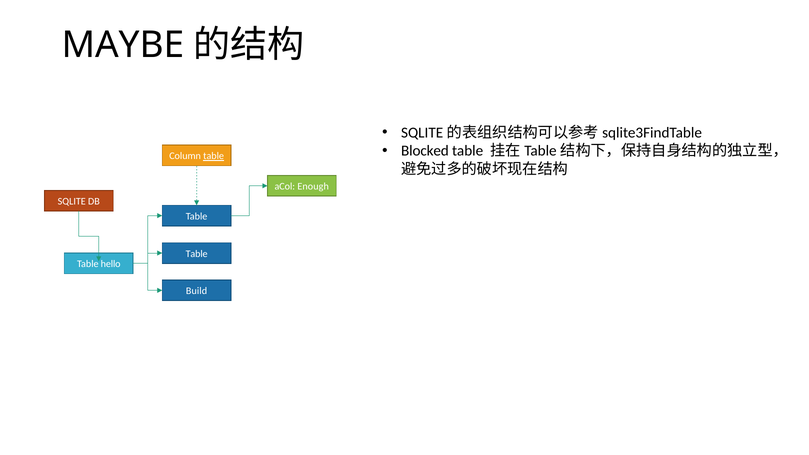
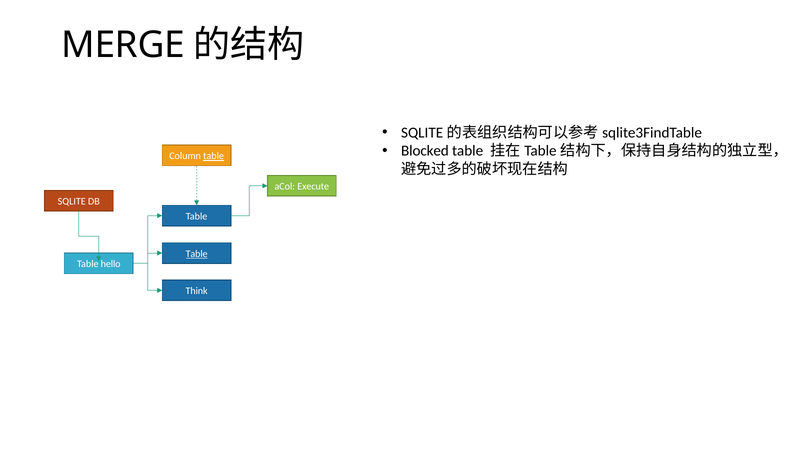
MAYBE: MAYBE -> MERGE
Enough: Enough -> Execute
Table at (197, 254) underline: none -> present
Build: Build -> Think
